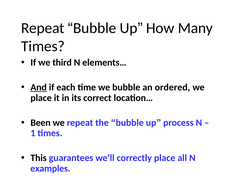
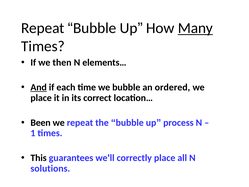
Many underline: none -> present
third: third -> then
examples: examples -> solutions
